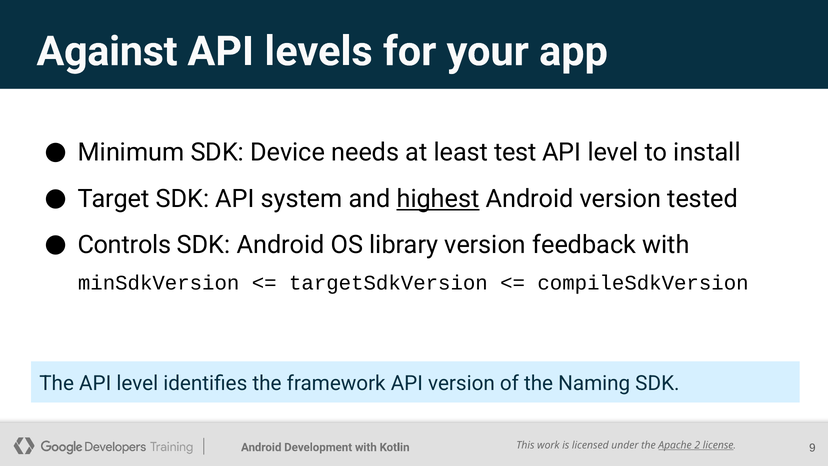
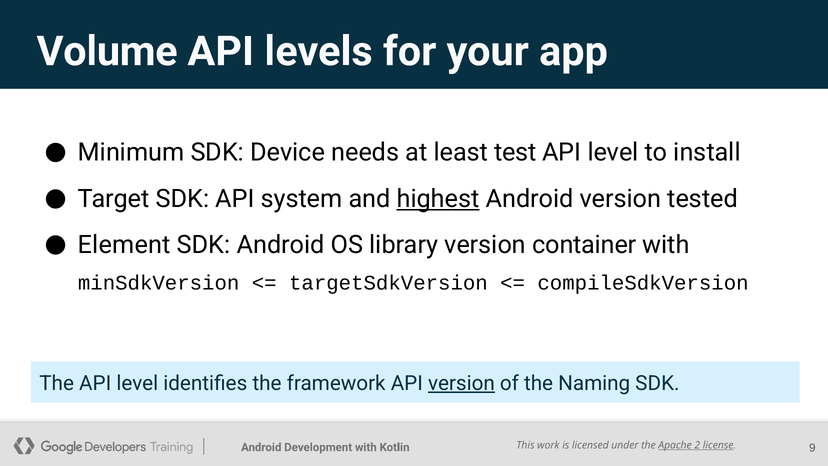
Against: Against -> Volume
Controls: Controls -> Element
feedback: feedback -> container
version at (461, 383) underline: none -> present
